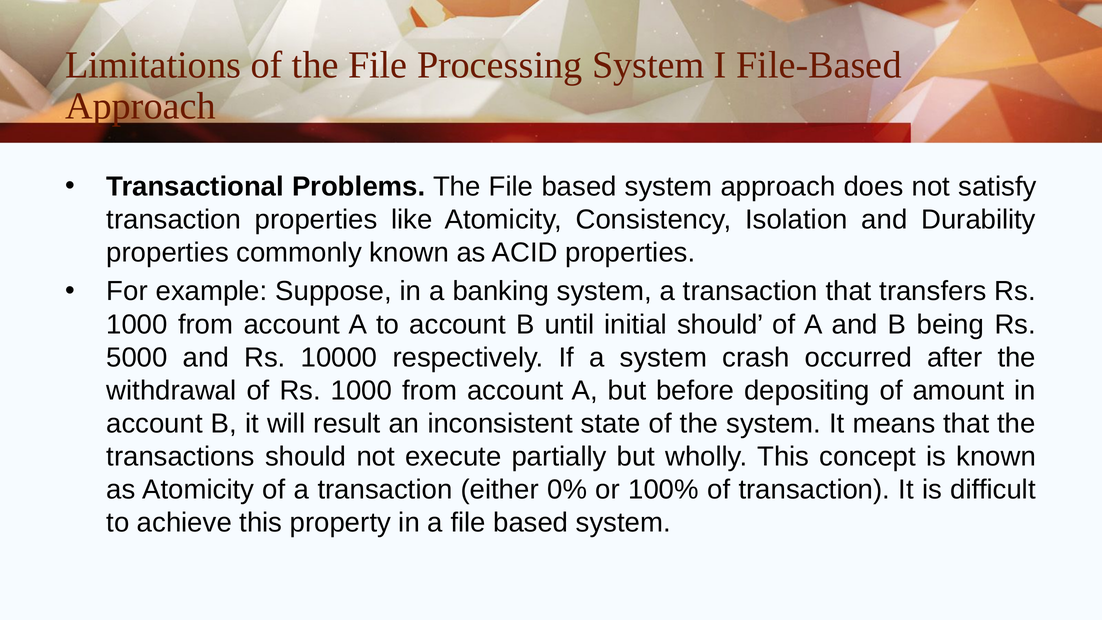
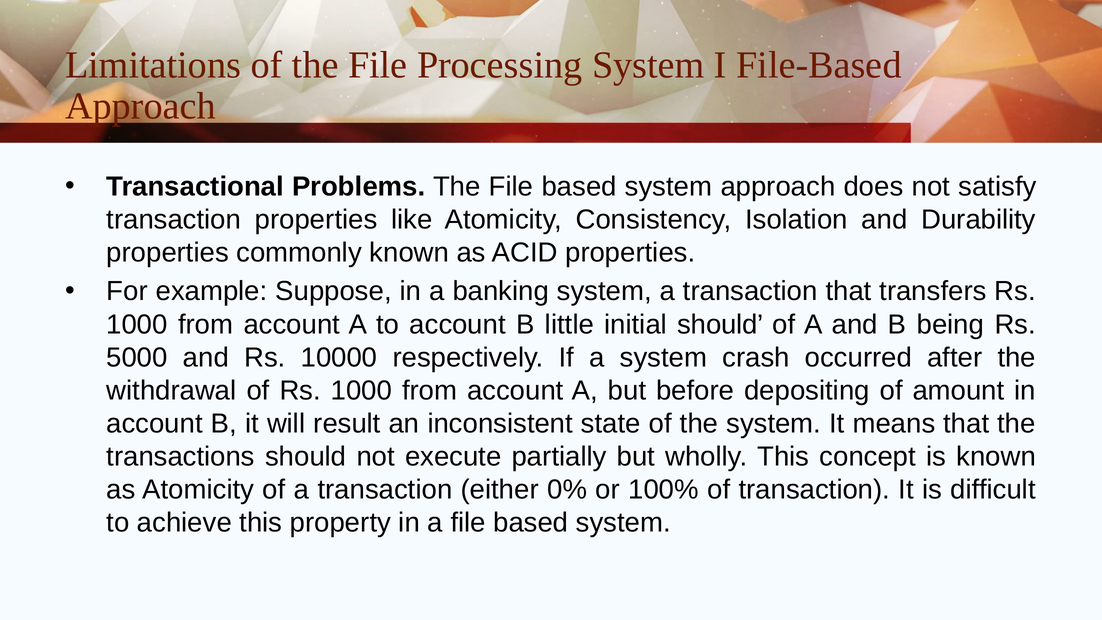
until: until -> little
